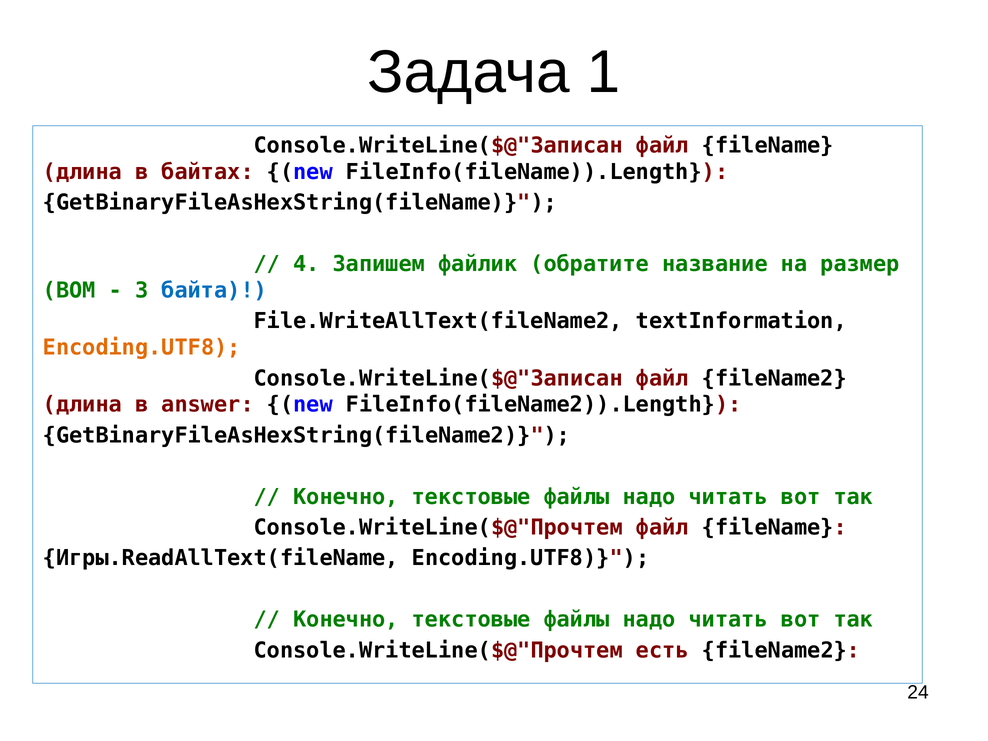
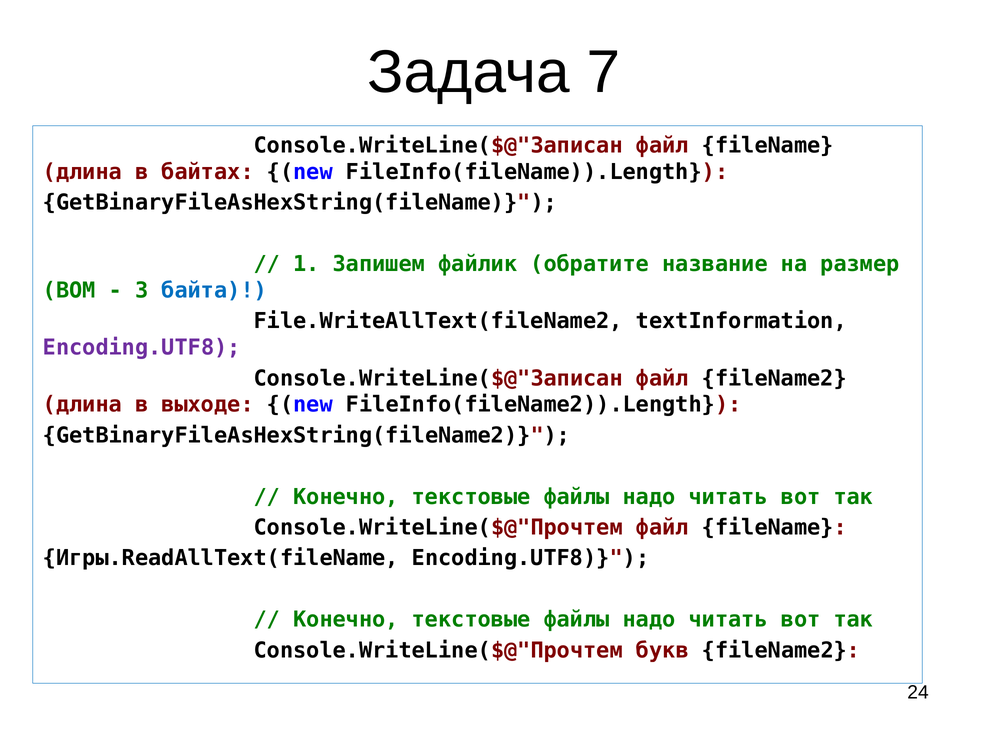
1: 1 -> 7
4: 4 -> 1
Encoding.UTF8 at (142, 348) colour: orange -> purple
answer: answer -> выходе
есть: есть -> букв
